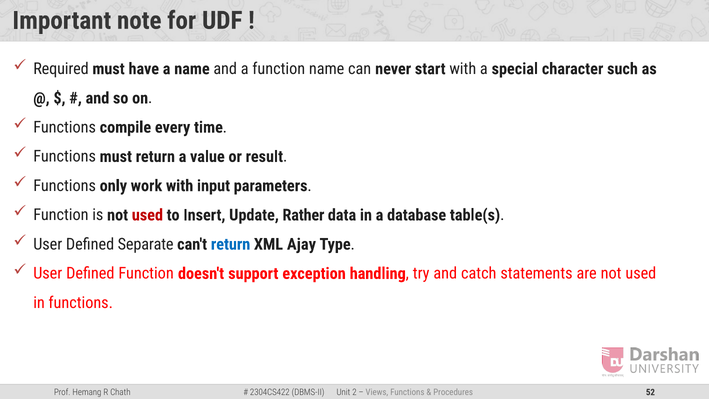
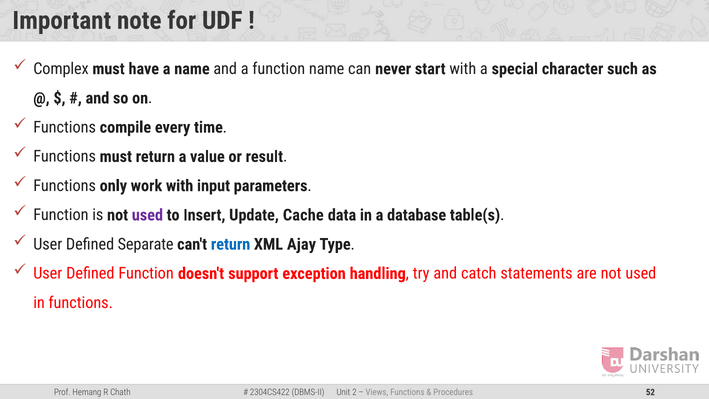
Required: Required -> Complex
used at (147, 215) colour: red -> purple
Rather: Rather -> Cache
